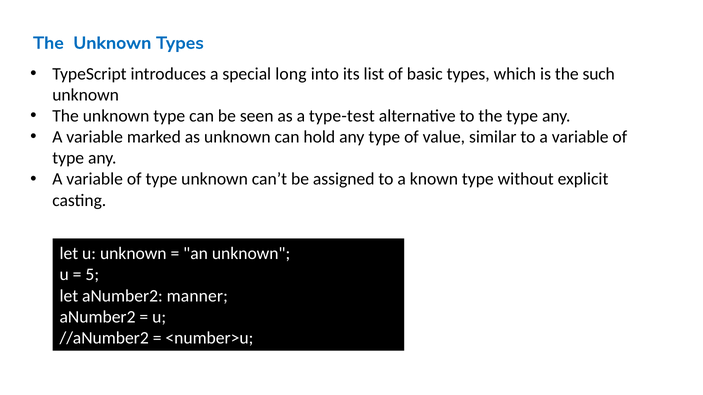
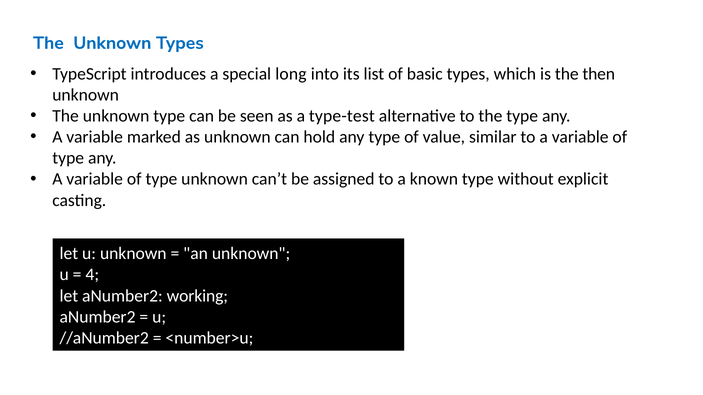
such: such -> then
5: 5 -> 4
manner: manner -> working
